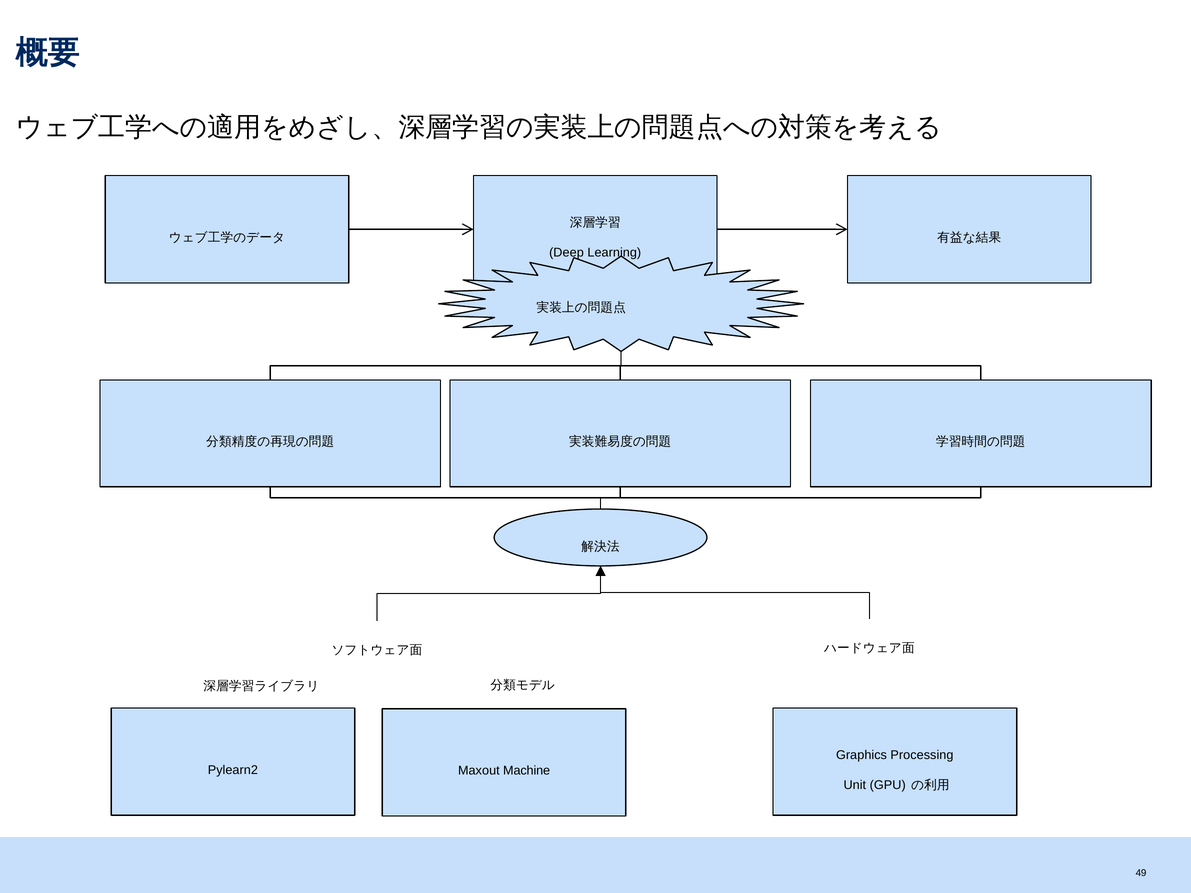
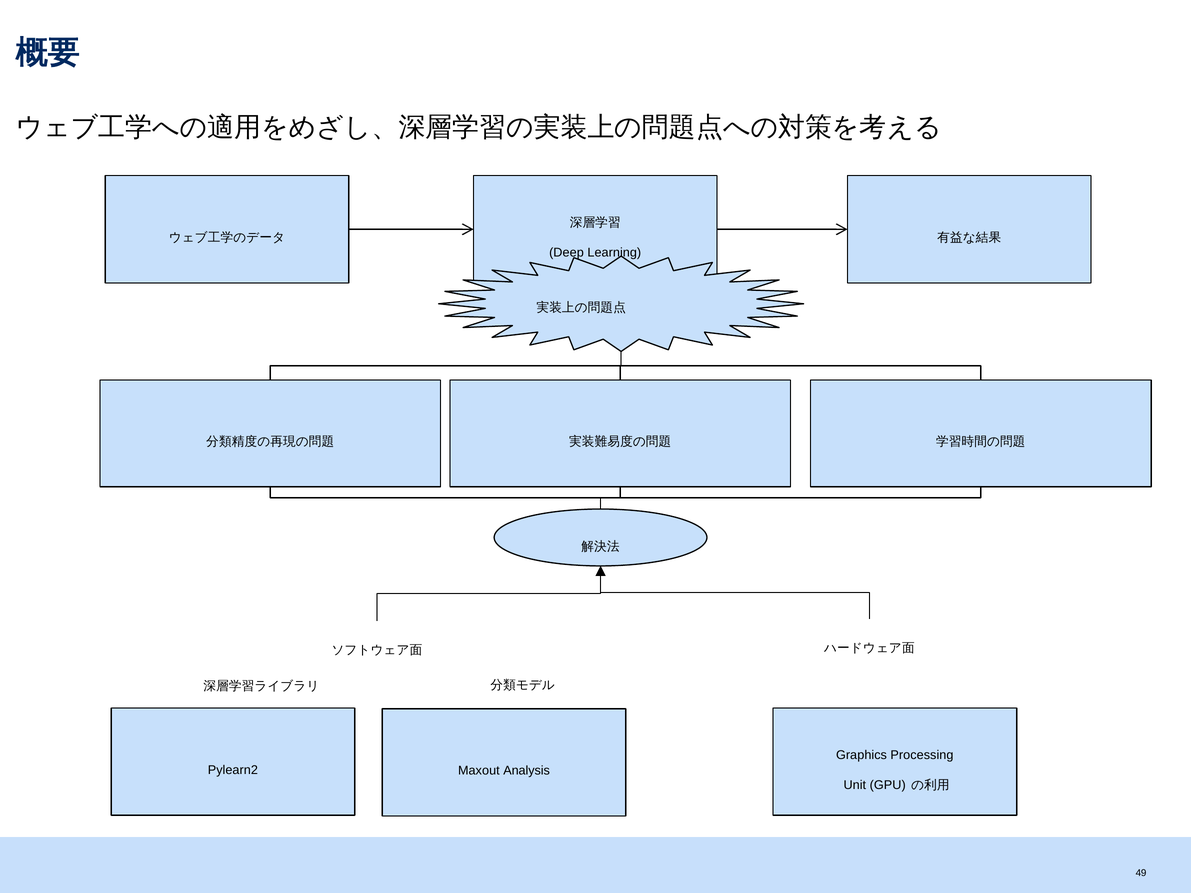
Machine: Machine -> Analysis
